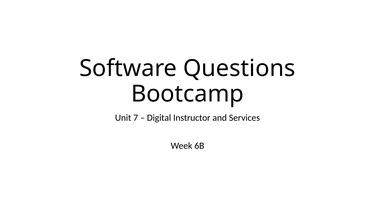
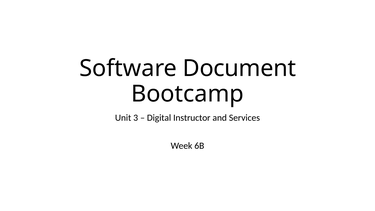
Questions: Questions -> Document
7: 7 -> 3
